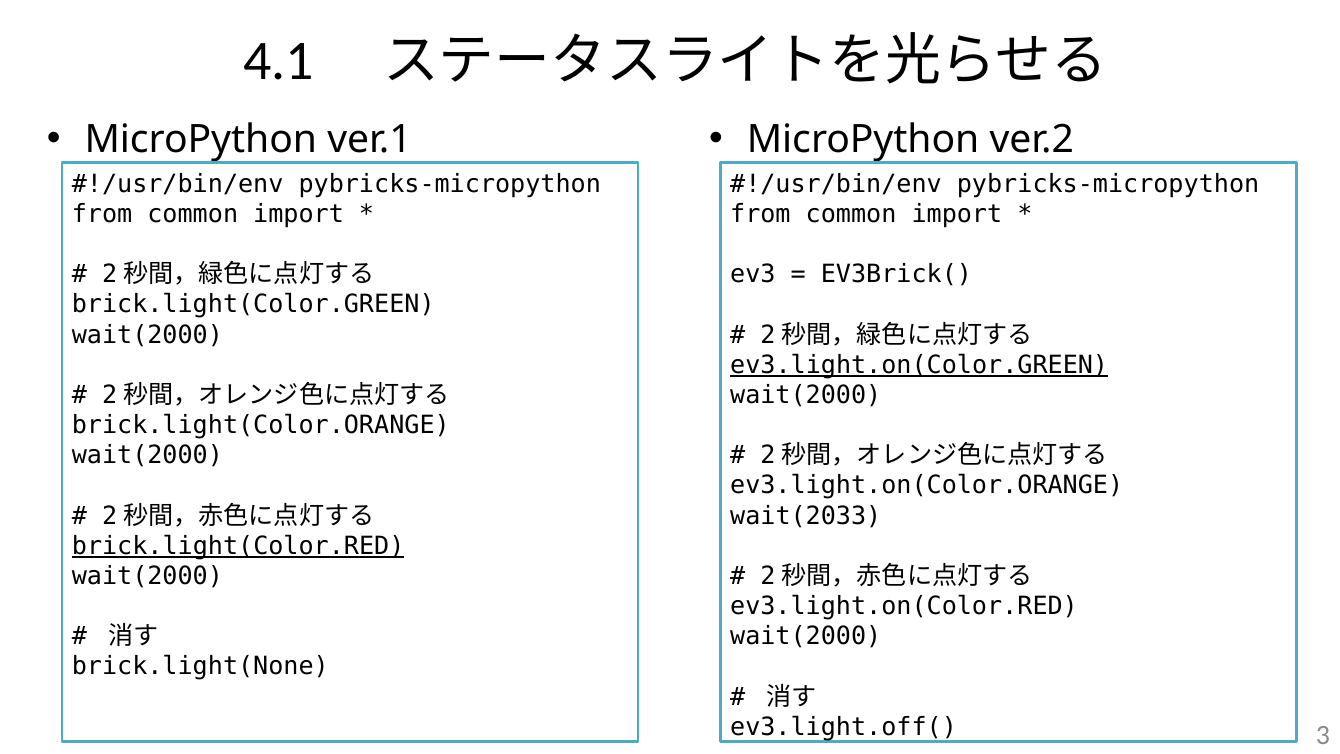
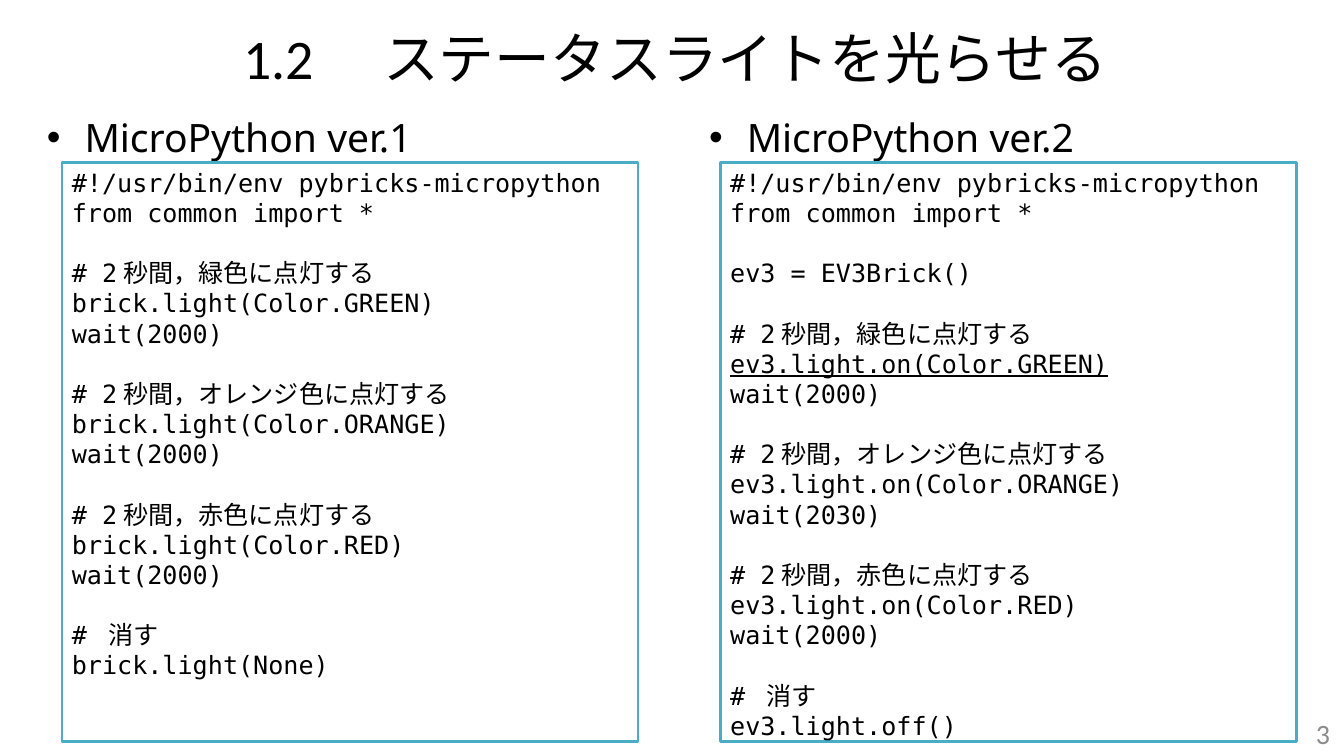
4.1: 4.1 -> 1.2
wait(2033: wait(2033 -> wait(2030
brick.light(Color.RED underline: present -> none
